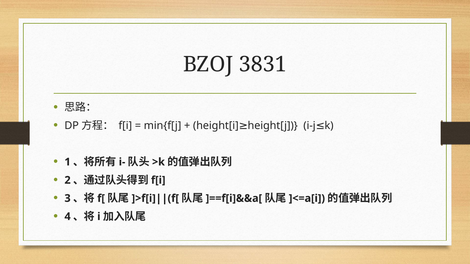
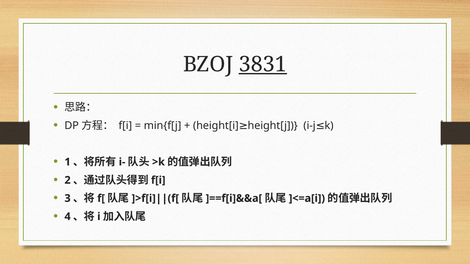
3831 underline: none -> present
